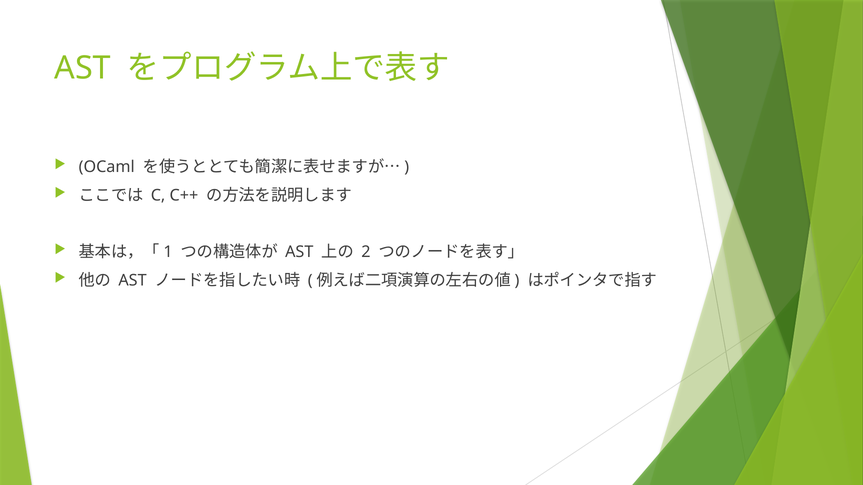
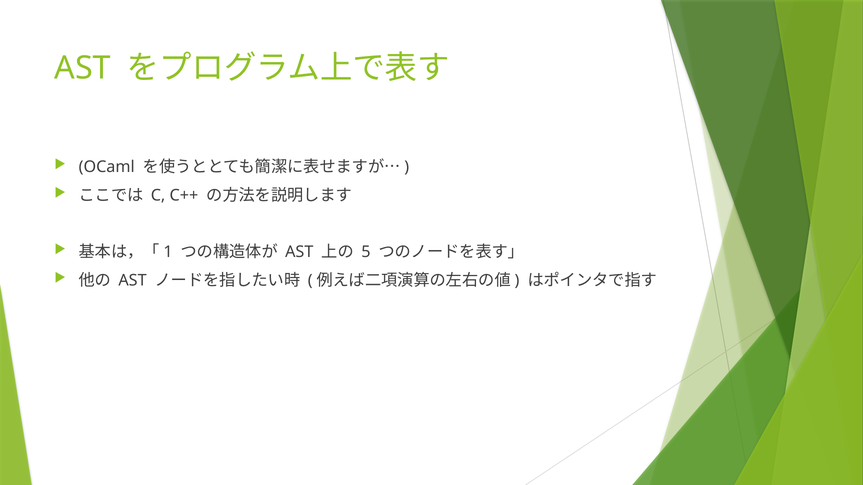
2: 2 -> 5
